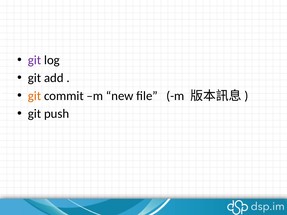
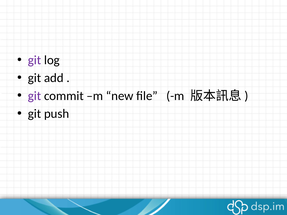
git at (35, 96) colour: orange -> purple
